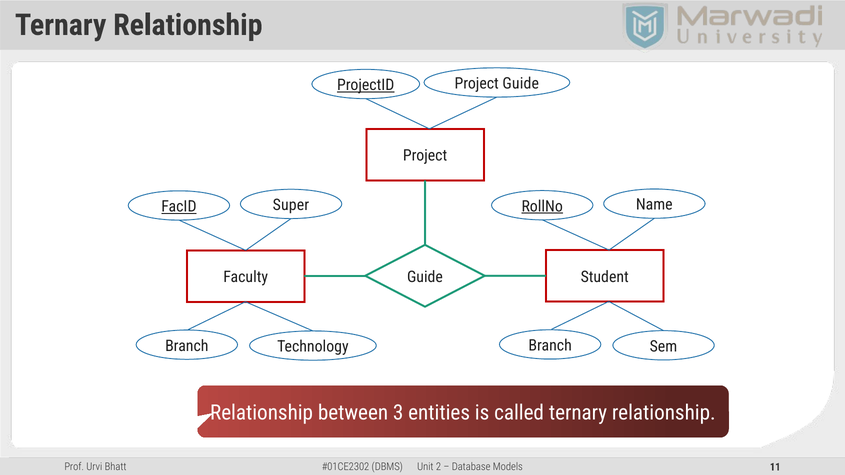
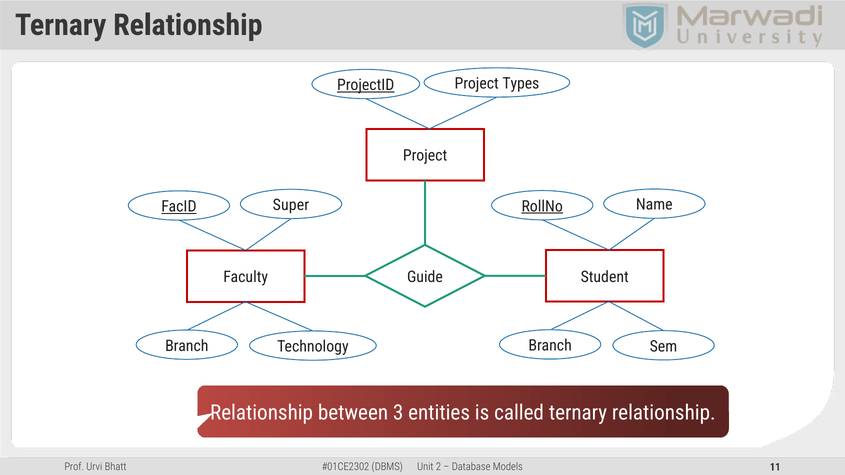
Project Guide: Guide -> Types
